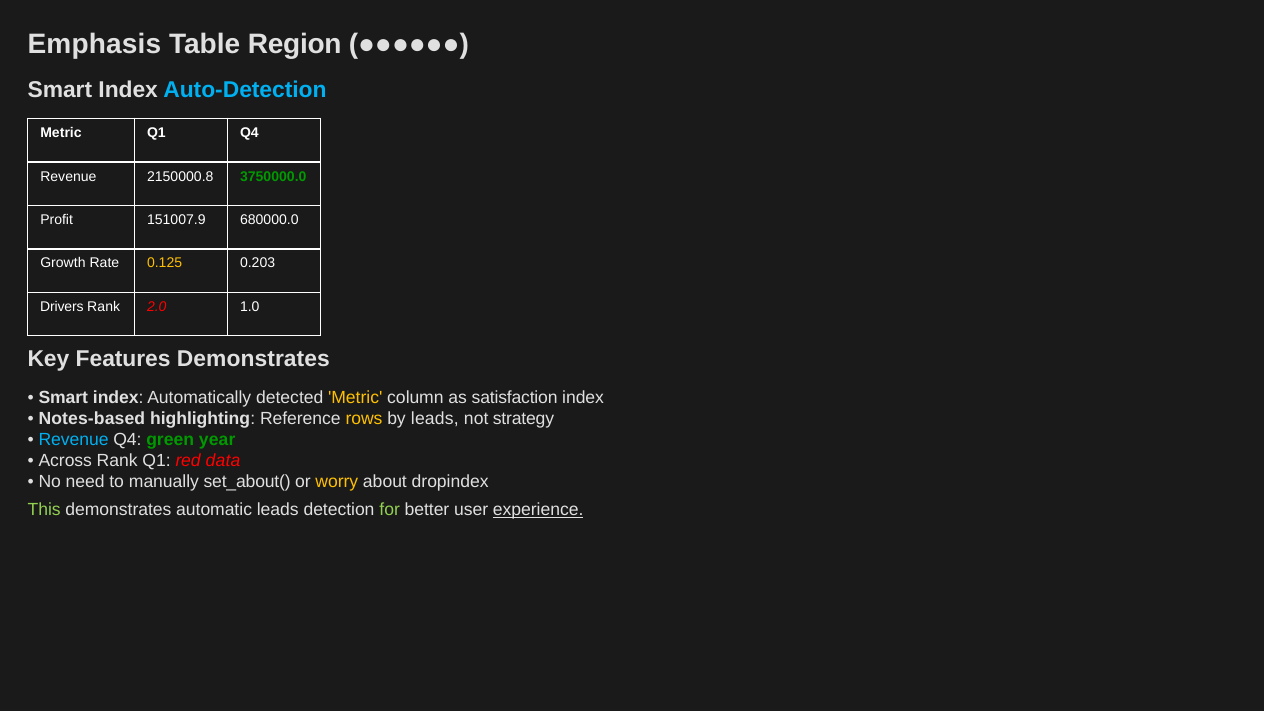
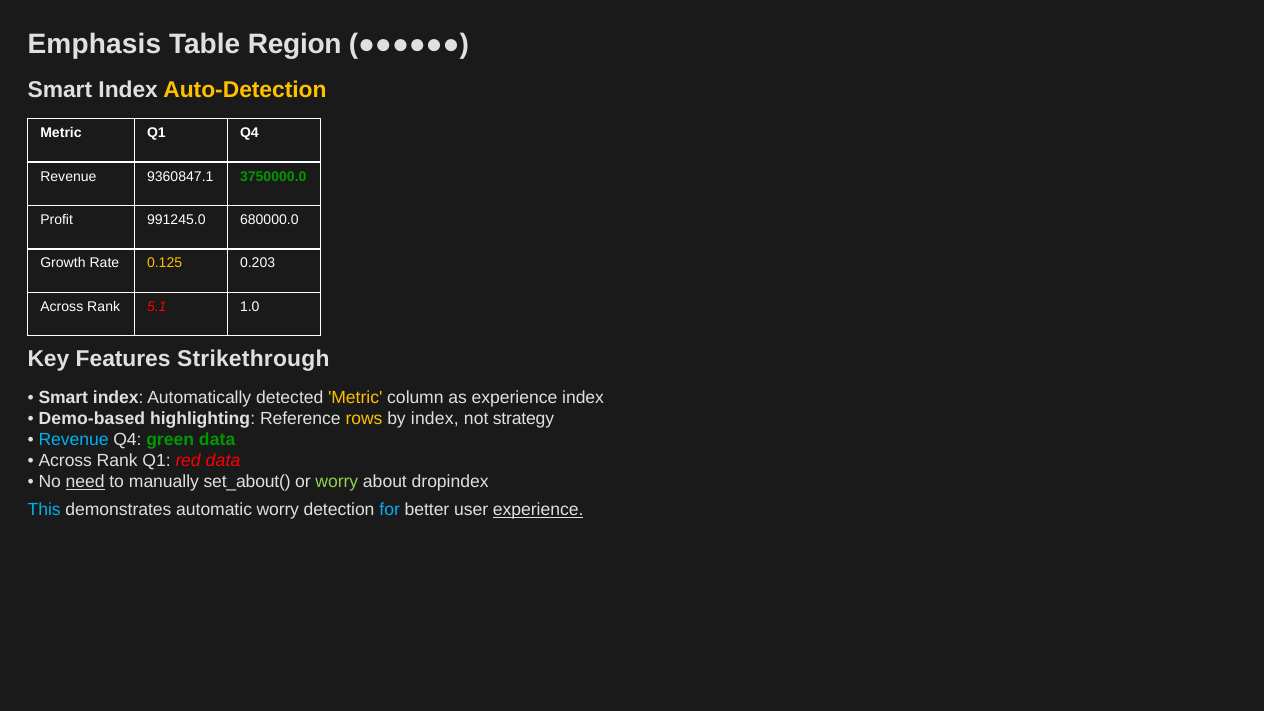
Auto-Detection colour: light blue -> yellow
2150000.8: 2150000.8 -> 9360847.1
151007.9: 151007.9 -> 991245.0
Drivers at (62, 307): Drivers -> Across
2.0: 2.0 -> 5.1
Features Demonstrates: Demonstrates -> Strikethrough
as satisfaction: satisfaction -> experience
Notes-based: Notes-based -> Demo-based
by leads: leads -> index
green year: year -> data
need underline: none -> present
worry at (337, 482) colour: yellow -> light green
This colour: light green -> light blue
automatic leads: leads -> worry
for colour: light green -> light blue
